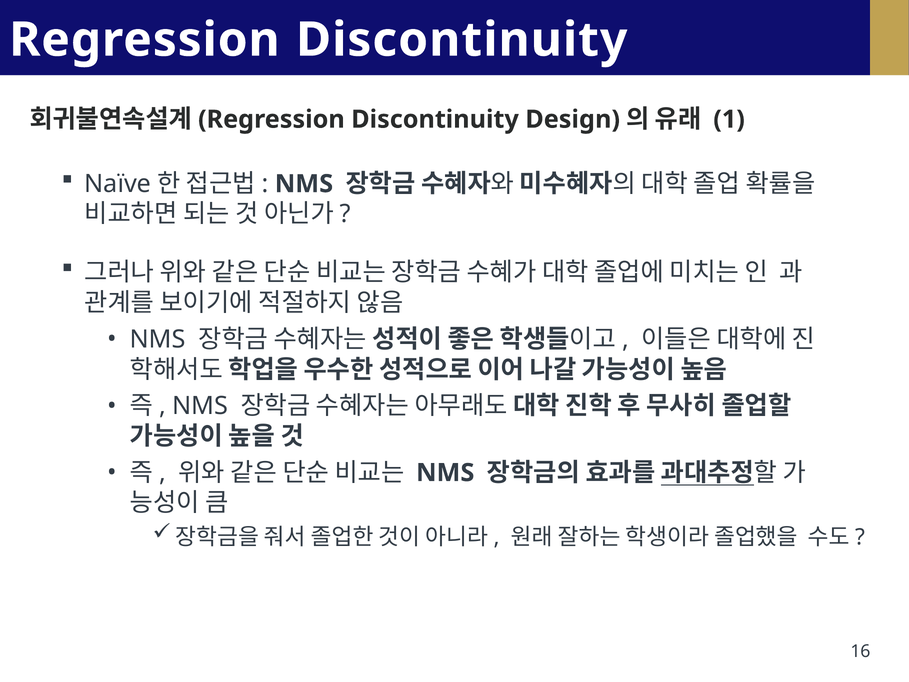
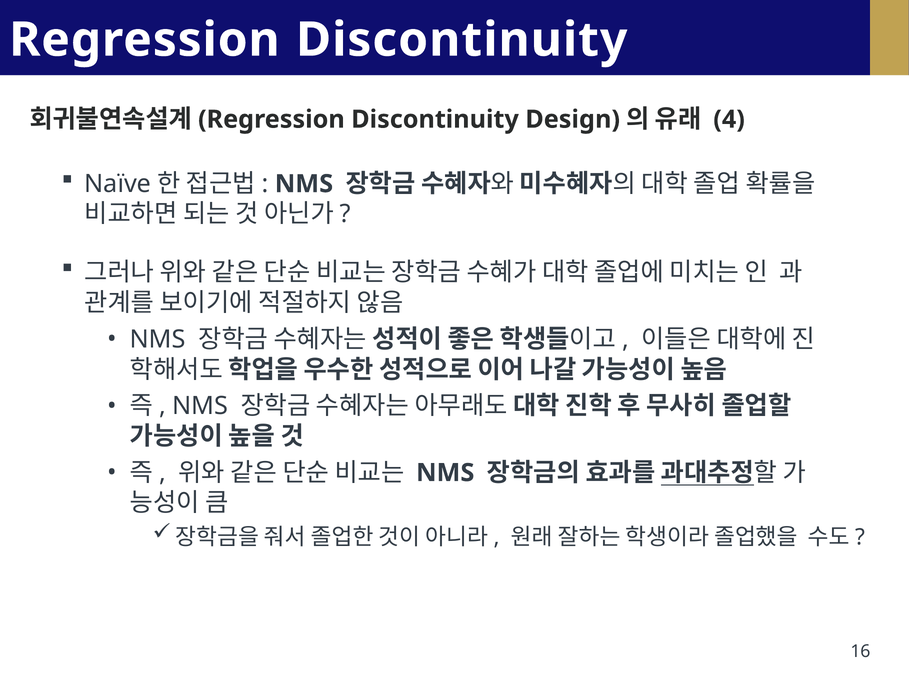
1: 1 -> 4
